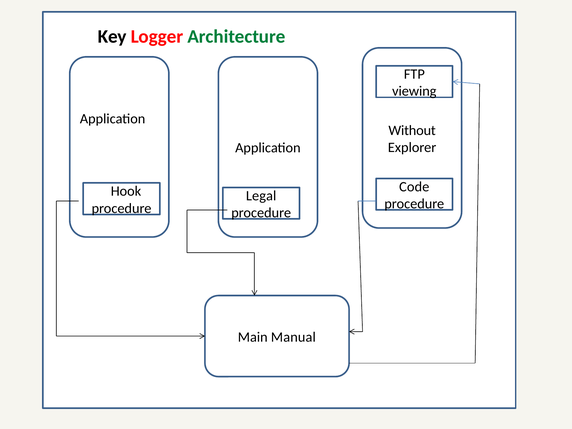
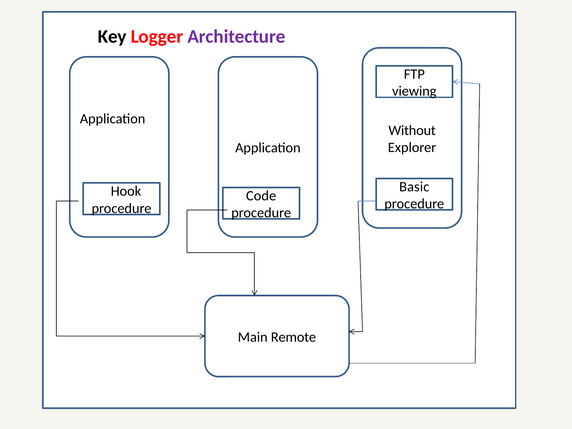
Architecture colour: green -> purple
Code: Code -> Basic
Legal: Legal -> Code
Manual: Manual -> Remote
